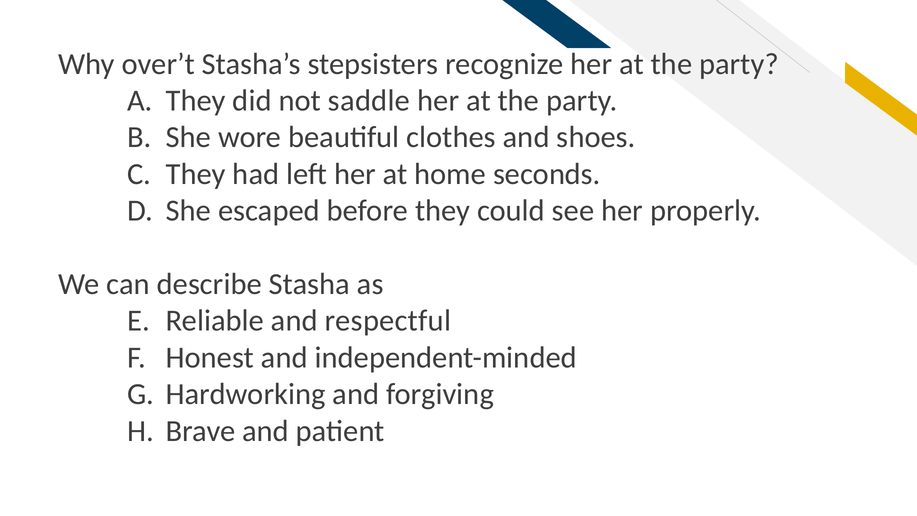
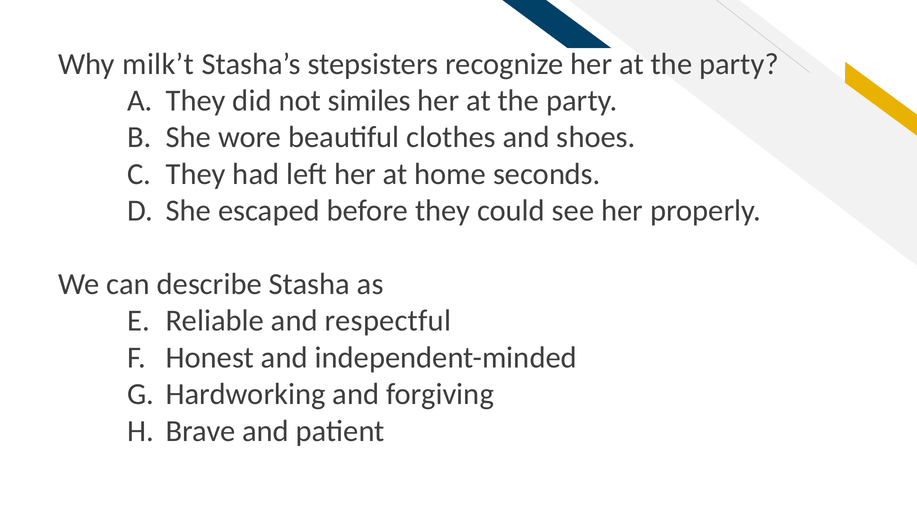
over’t: over’t -> milk’t
saddle: saddle -> similes
